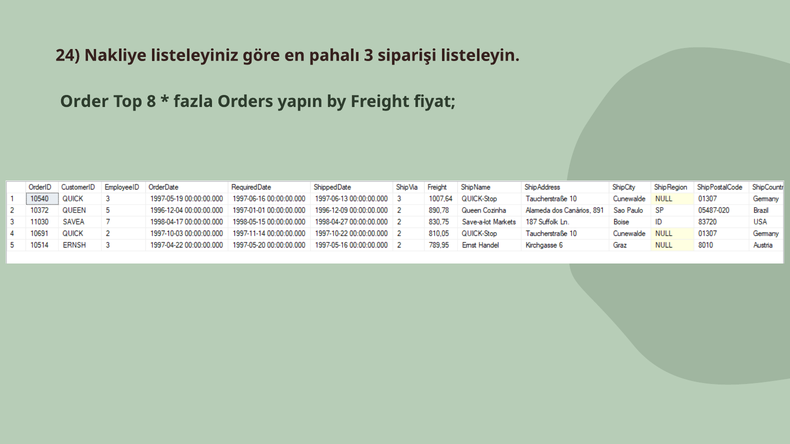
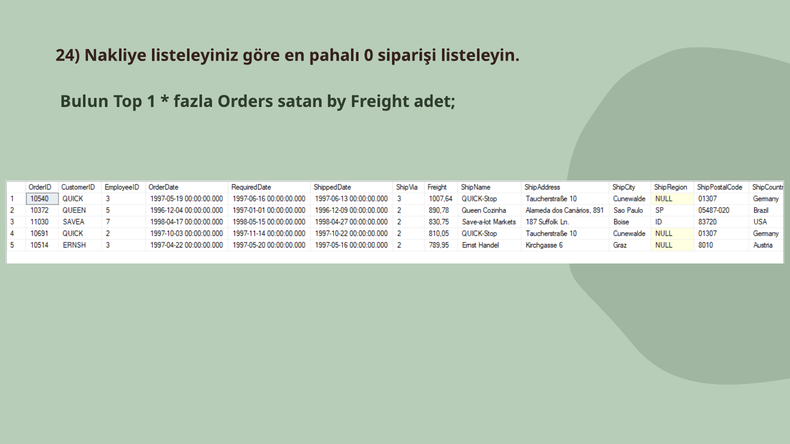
3: 3 -> 0
Order: Order -> Bulun
8: 8 -> 1
yapın: yapın -> satan
fiyat: fiyat -> adet
